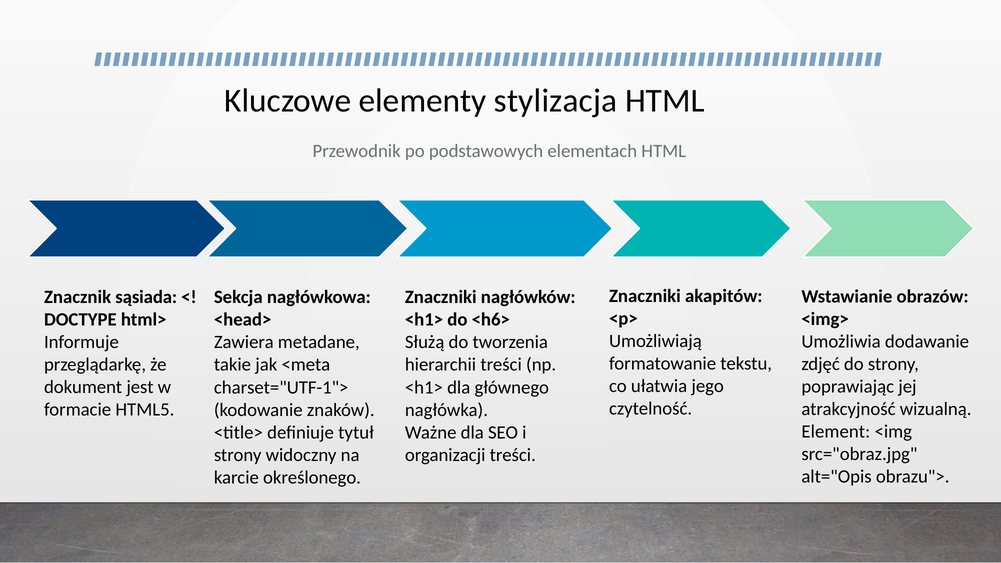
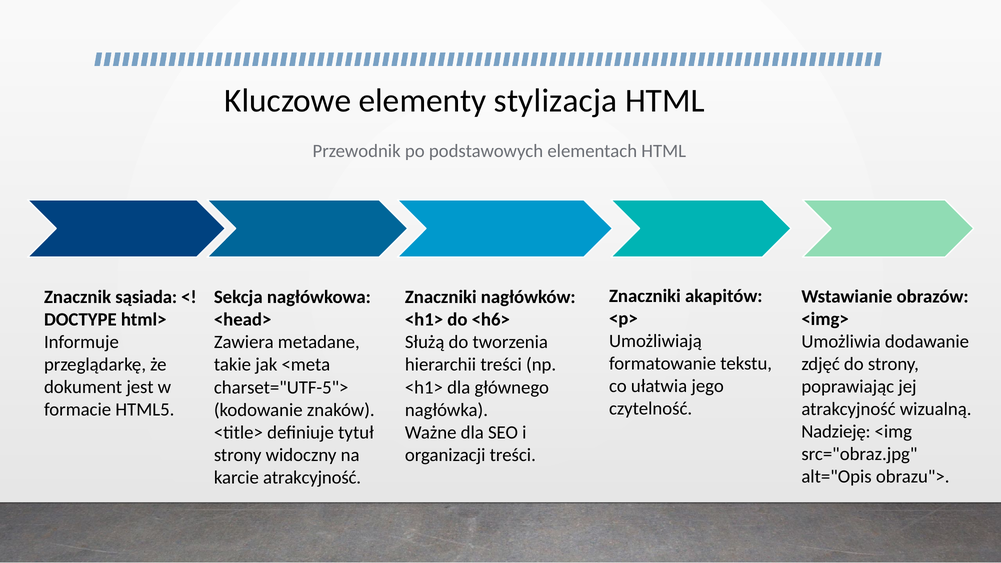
charset="UTF-1">: charset="UTF-1"> -> charset="UTF-5">
Element: Element -> Nadzieję
karcie określonego: określonego -> atrakcyjność
